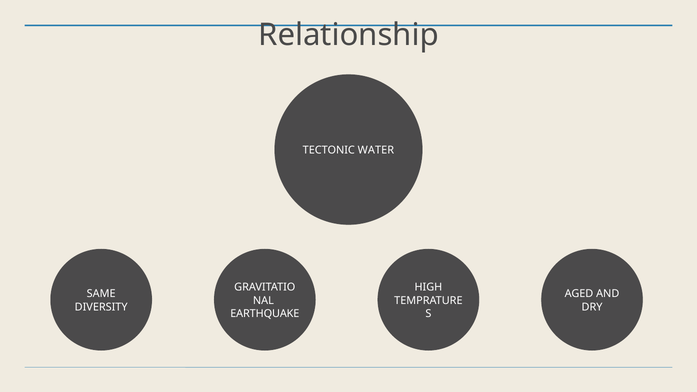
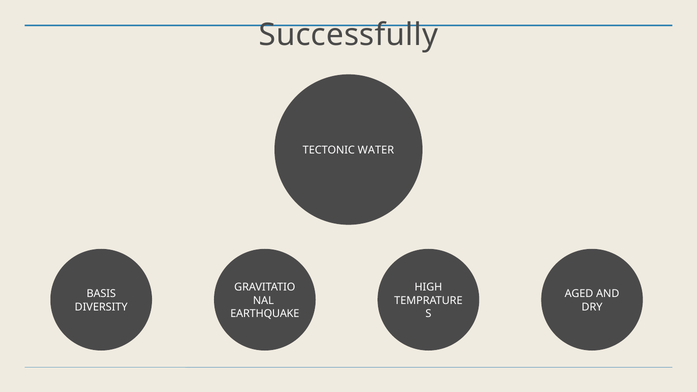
Relationship: Relationship -> Successfully
SAME: SAME -> BASIS
